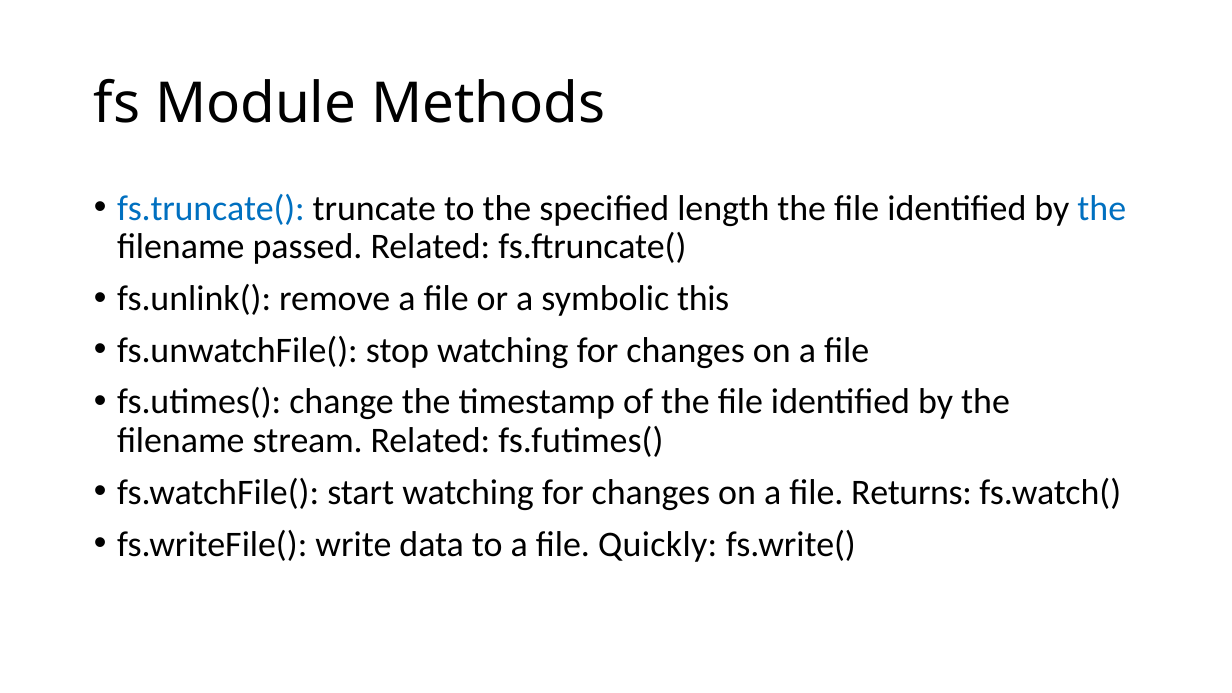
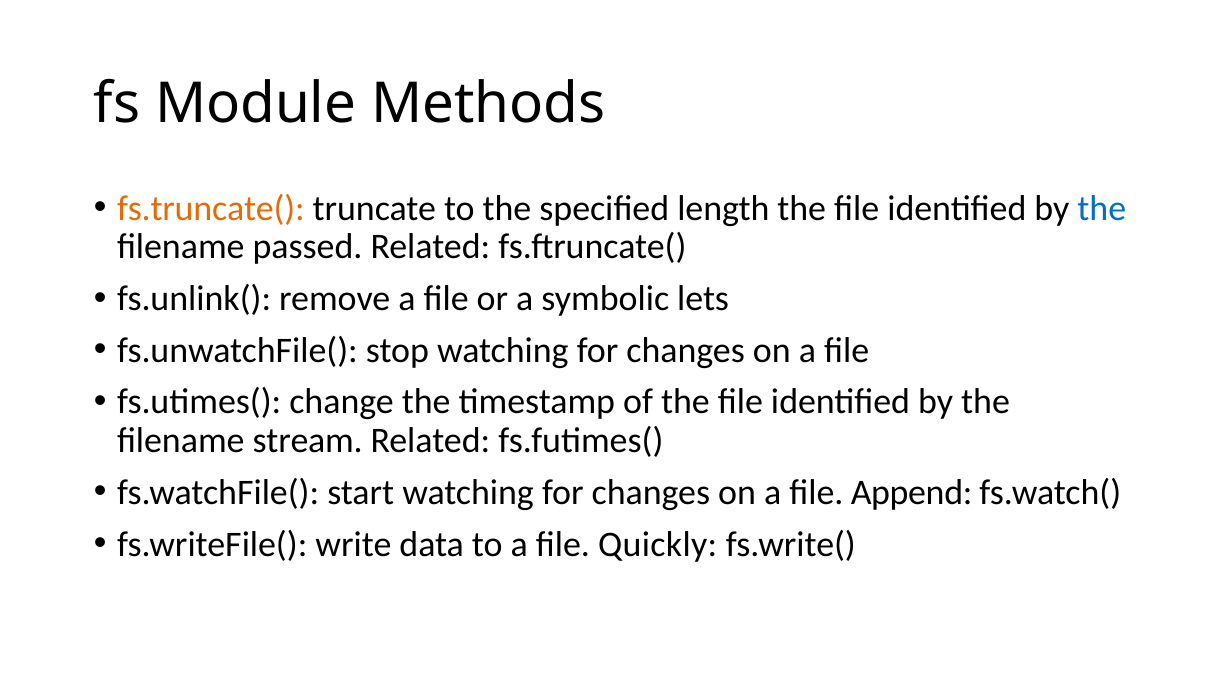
fs.truncate( colour: blue -> orange
this: this -> lets
Returns: Returns -> Append
